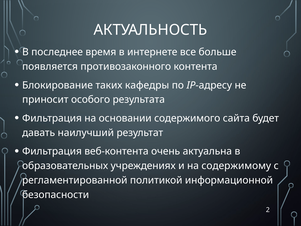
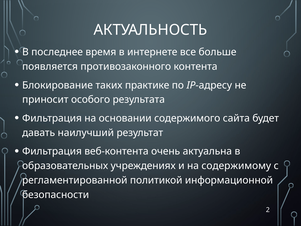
кафедры: кафедры -> практике
